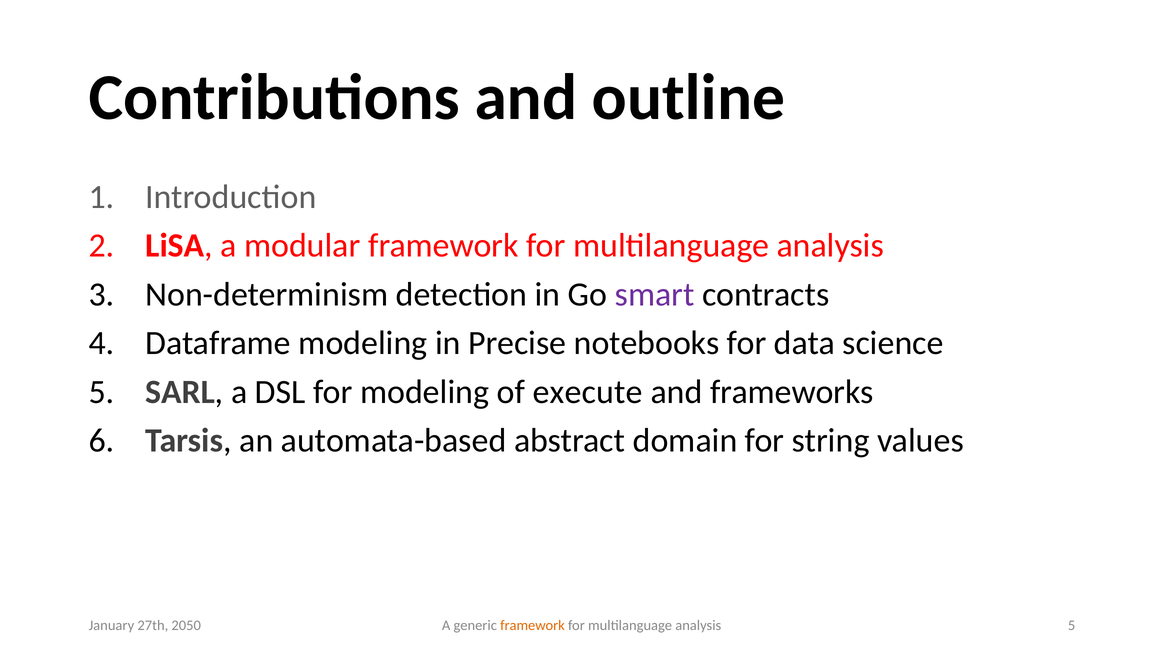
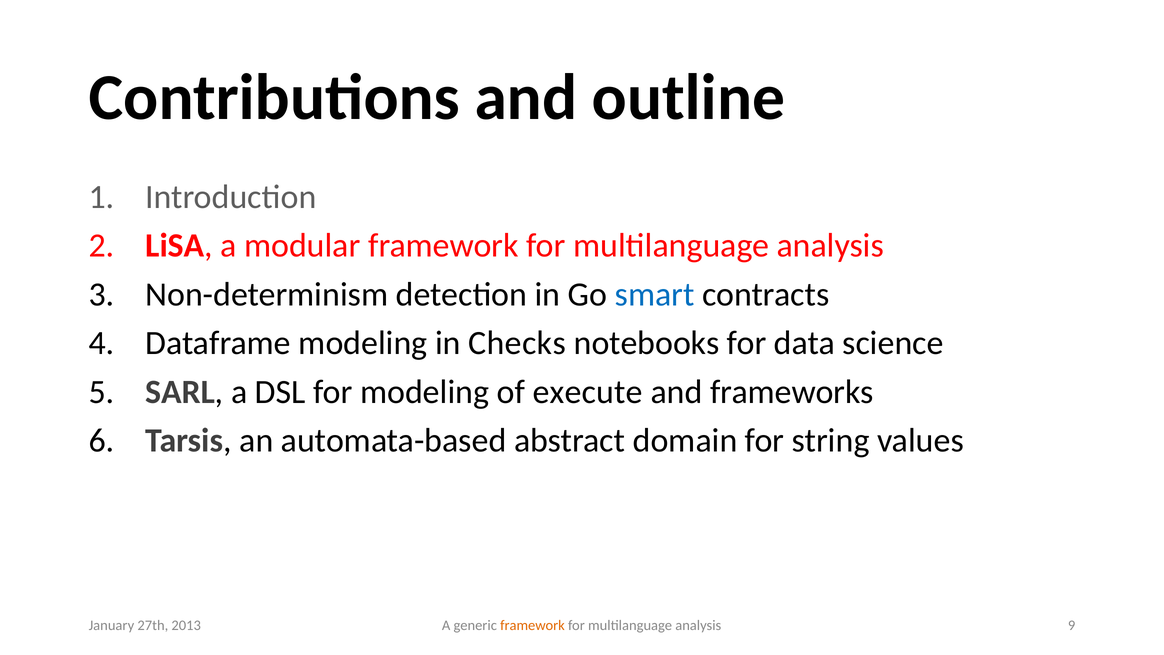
smart colour: purple -> blue
Precise: Precise -> Checks
analysis 5: 5 -> 9
2050: 2050 -> 2013
